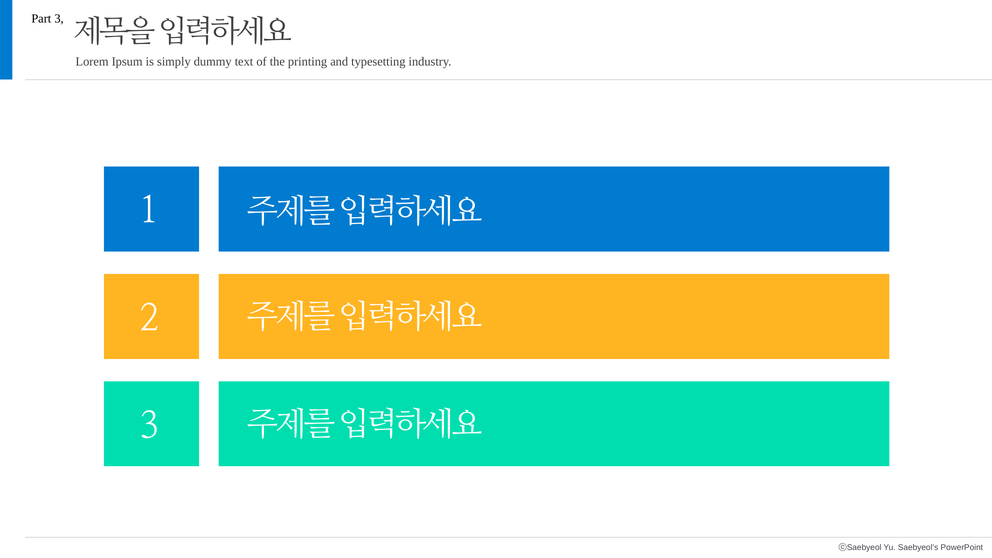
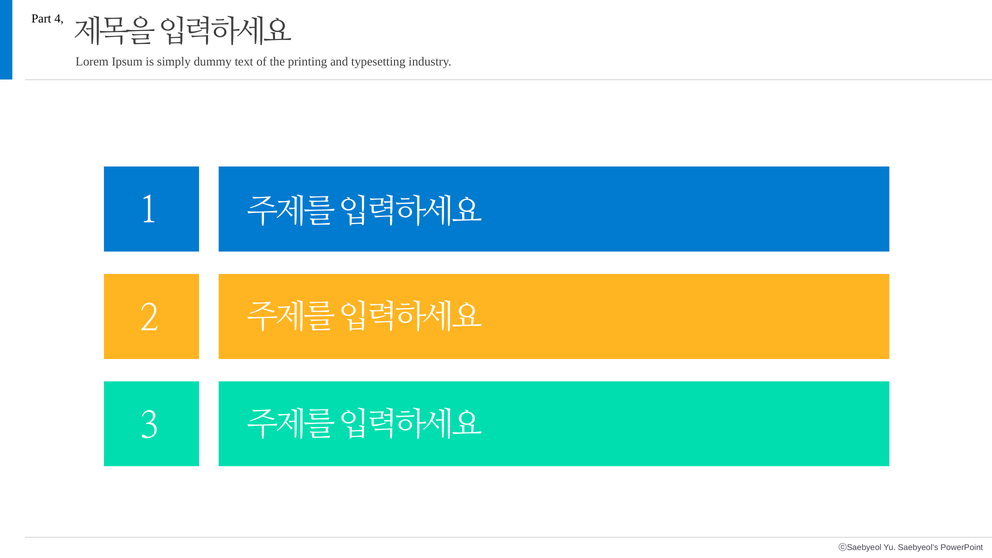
Part 3: 3 -> 4
